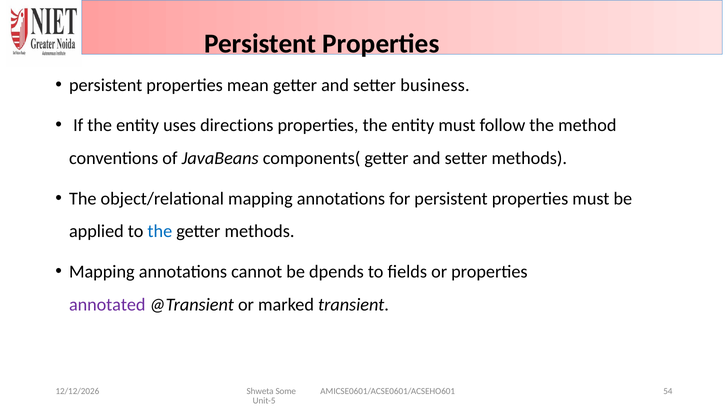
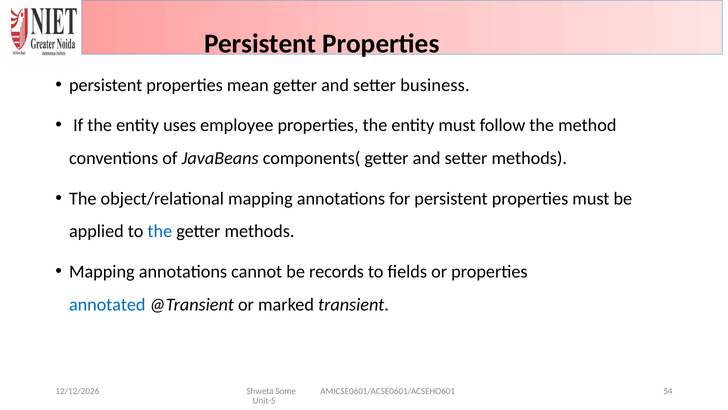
directions: directions -> employee
dpends: dpends -> records
annotated colour: purple -> blue
